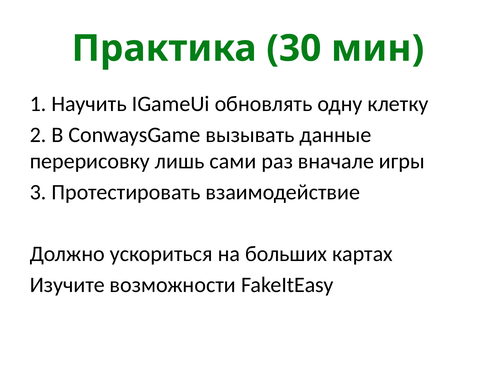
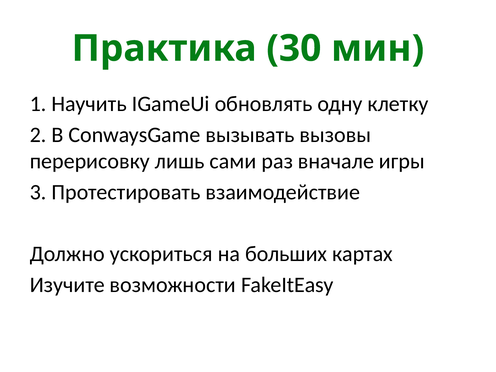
данные: данные -> вызовы
